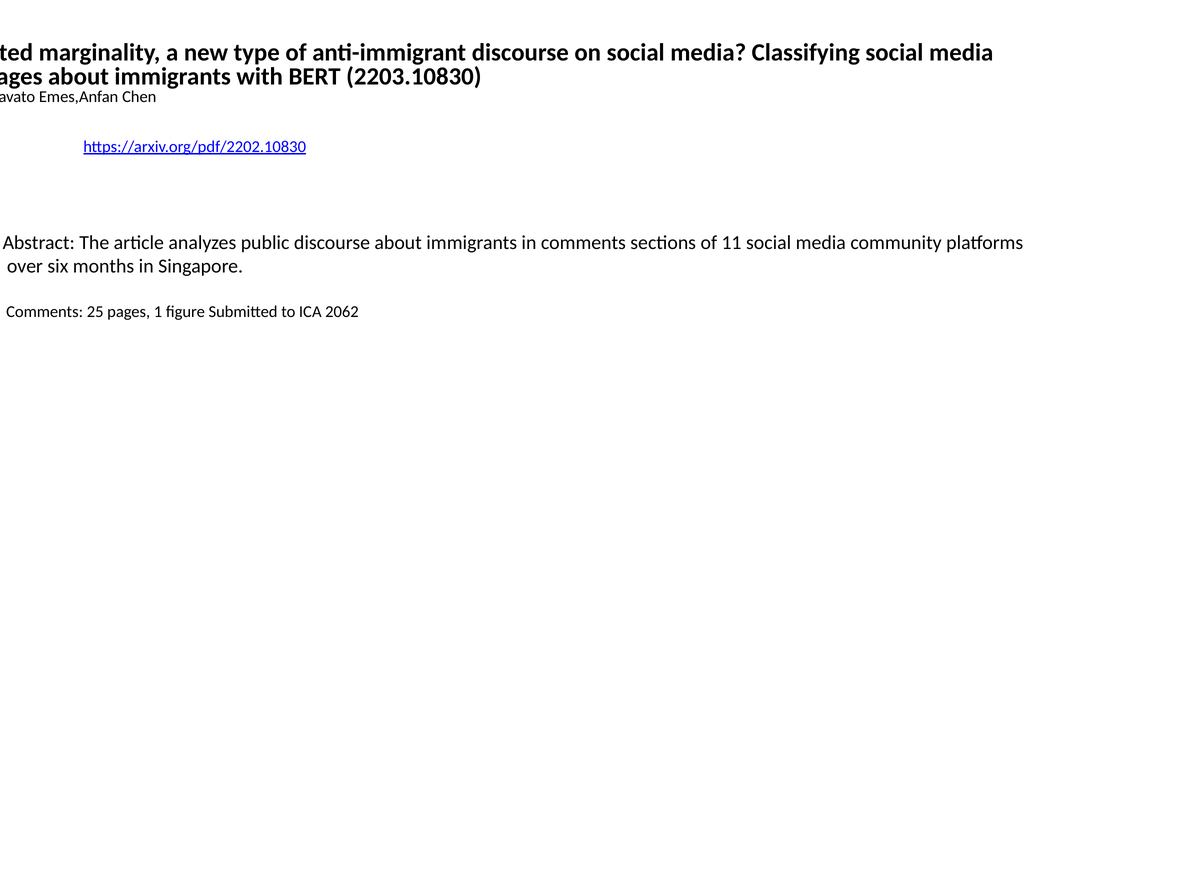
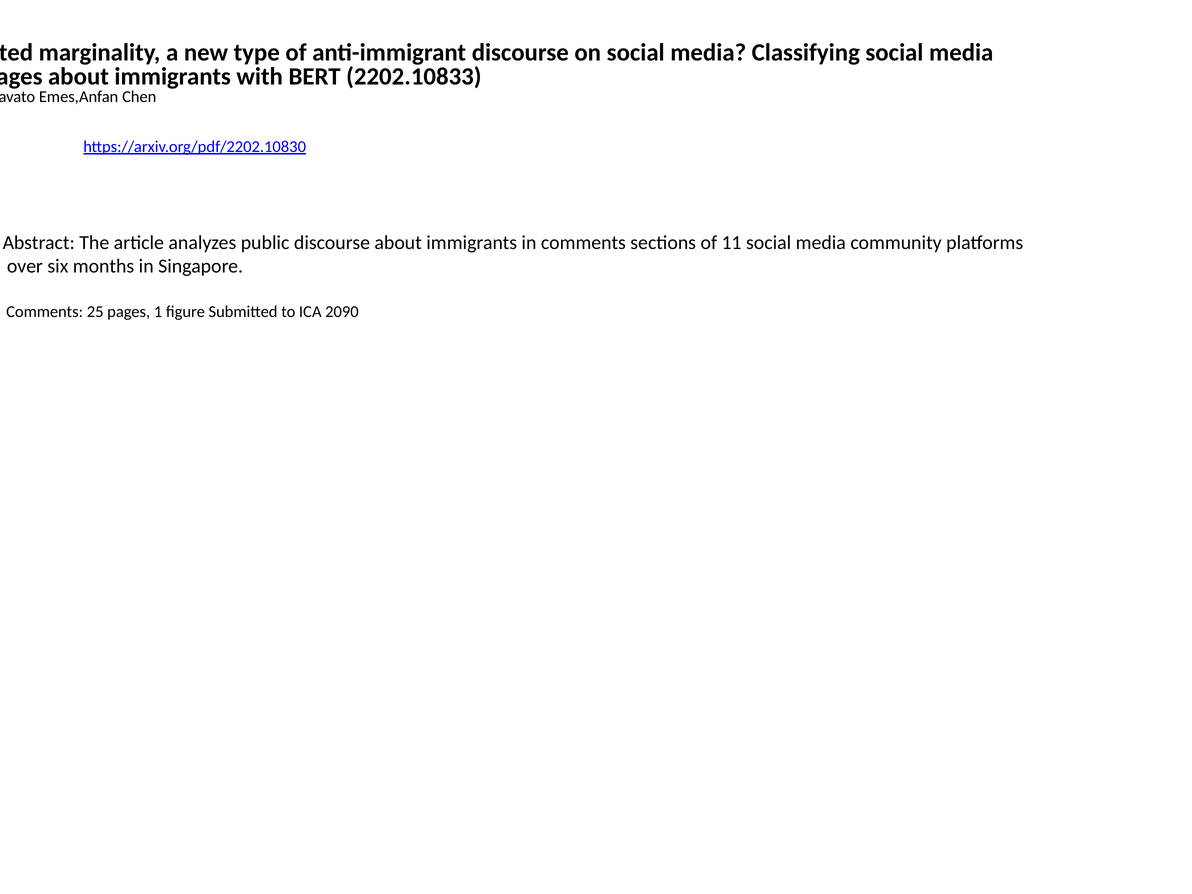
2203.10830: 2203.10830 -> 2202.10833
2062: 2062 -> 2090
